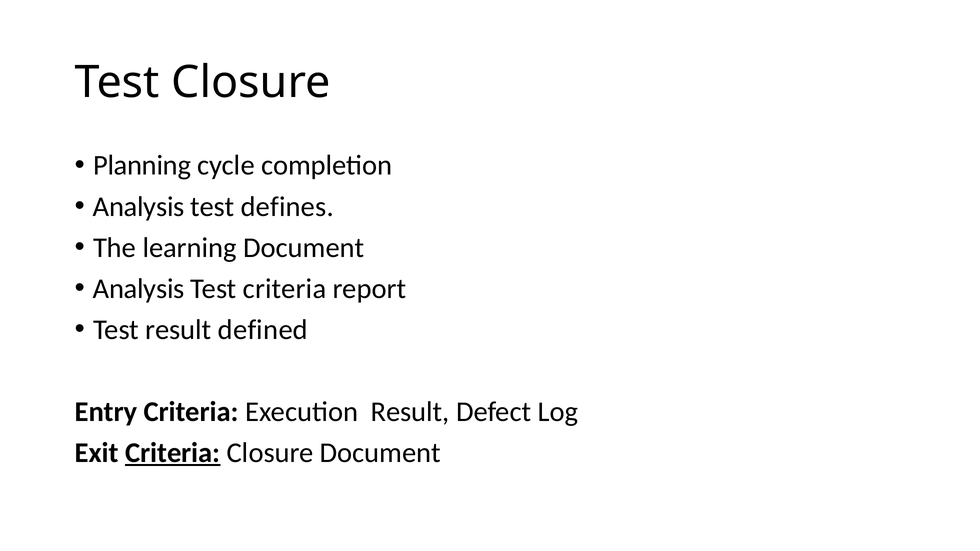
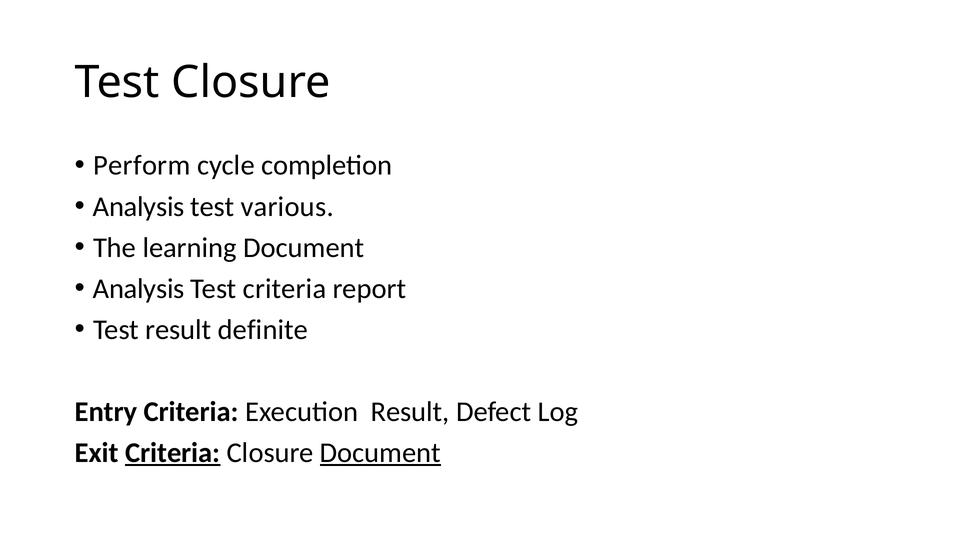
Planning: Planning -> Perform
defines: defines -> various
defined: defined -> definite
Document at (380, 453) underline: none -> present
